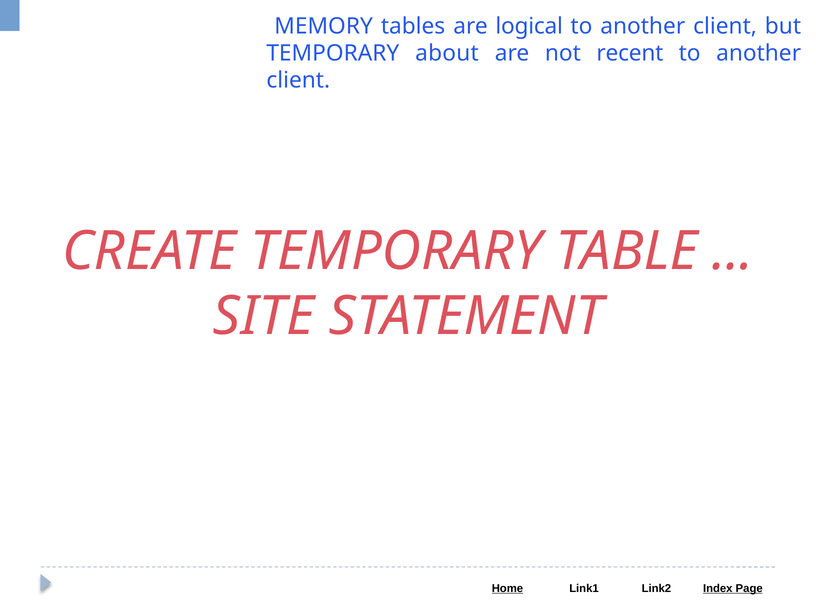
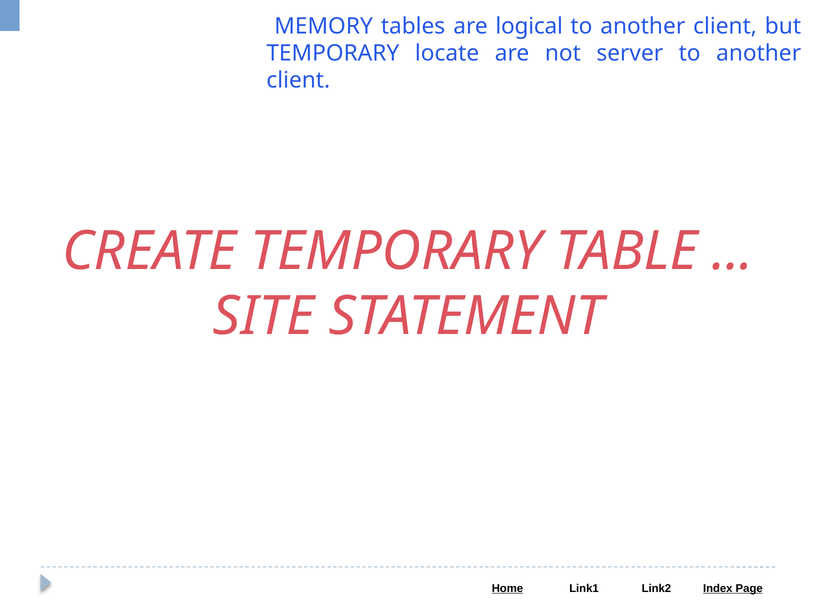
about: about -> locate
recent: recent -> server
